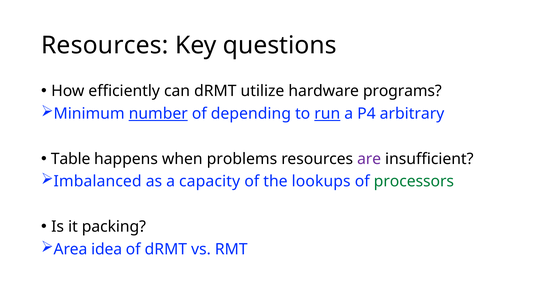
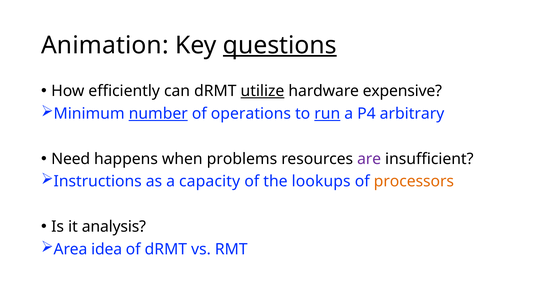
Resources at (105, 45): Resources -> Animation
questions underline: none -> present
utilize underline: none -> present
programs: programs -> expensive
depending: depending -> operations
Table: Table -> Need
Imbalanced: Imbalanced -> Instructions
processors colour: green -> orange
packing: packing -> analysis
